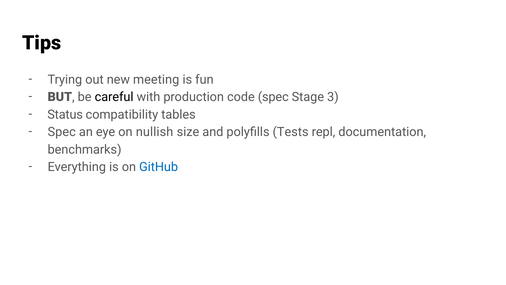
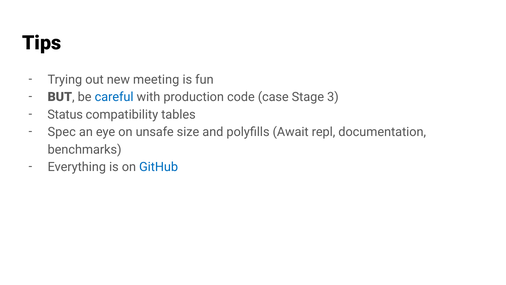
careful colour: black -> blue
code spec: spec -> case
nullish: nullish -> unsafe
Tests: Tests -> Await
